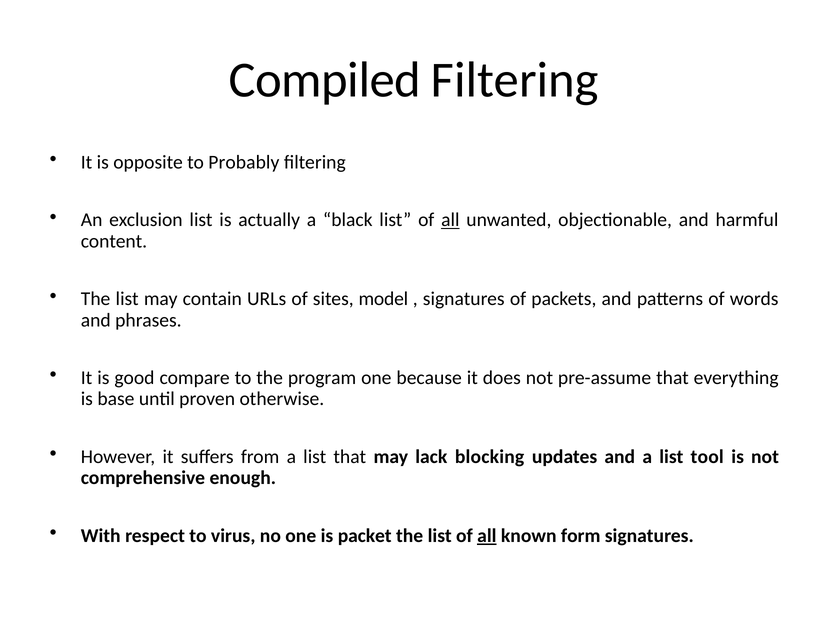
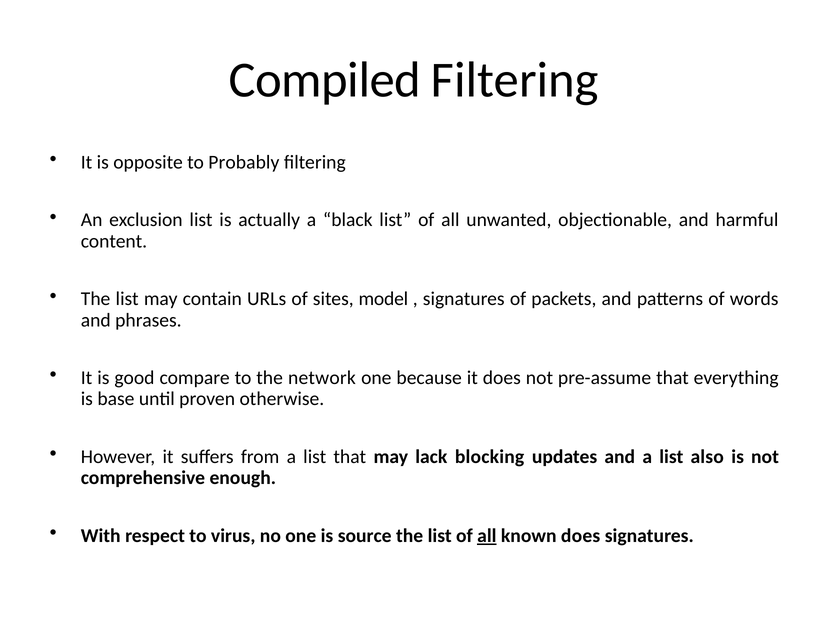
all at (450, 220) underline: present -> none
program: program -> network
tool: tool -> also
packet: packet -> source
known form: form -> does
